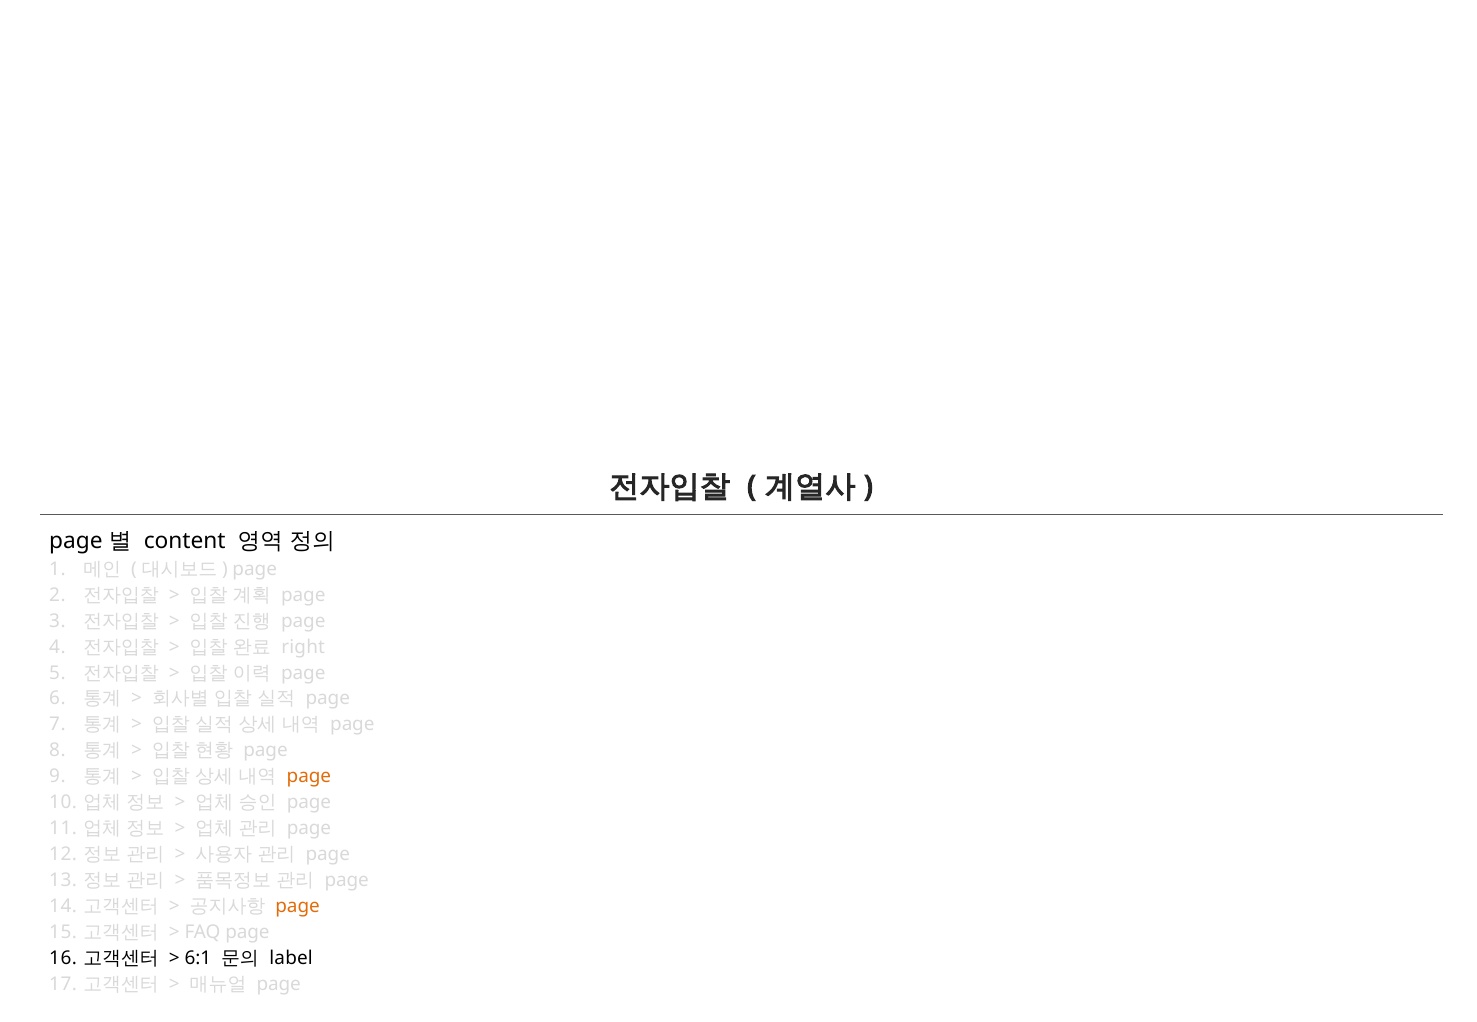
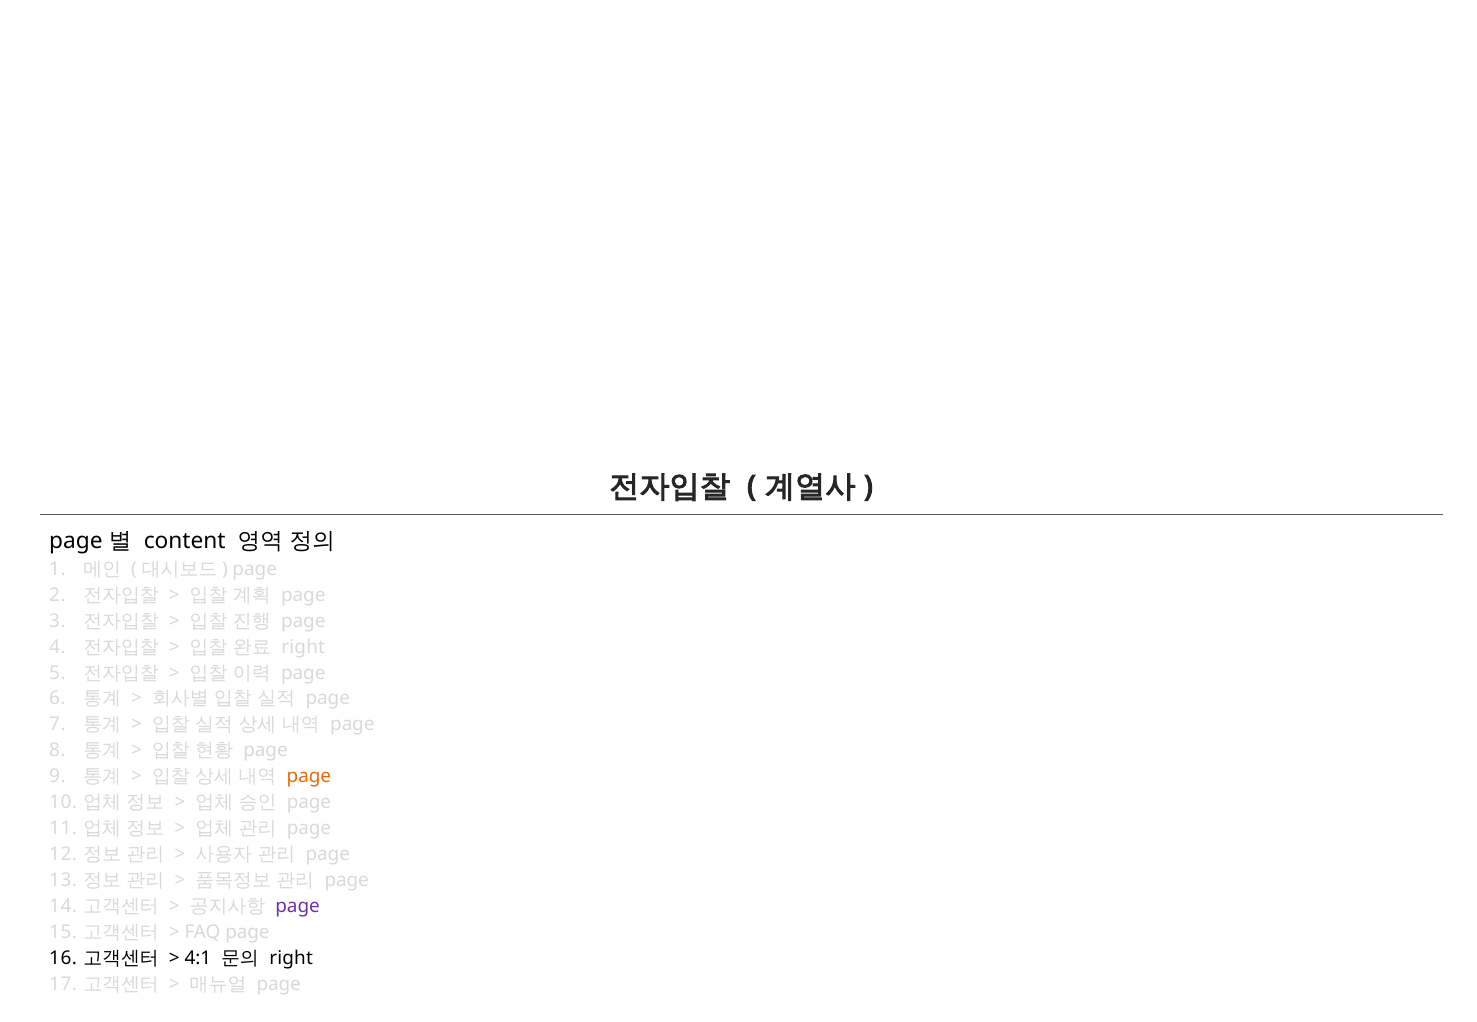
page at (298, 907) colour: orange -> purple
6:1: 6:1 -> 4:1
label at (291, 958): label -> right
